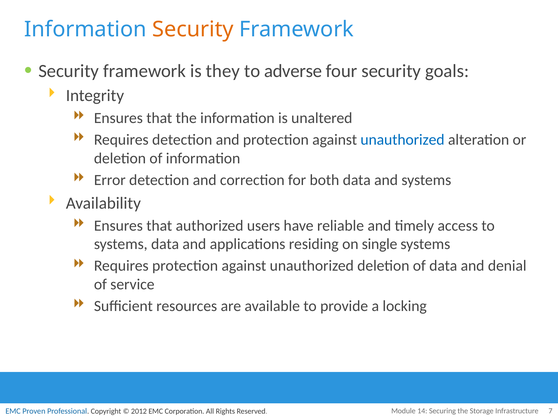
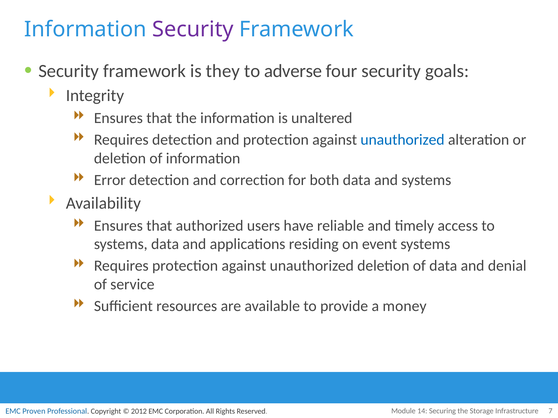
Security at (193, 29) colour: orange -> purple
single: single -> event
locking: locking -> money
